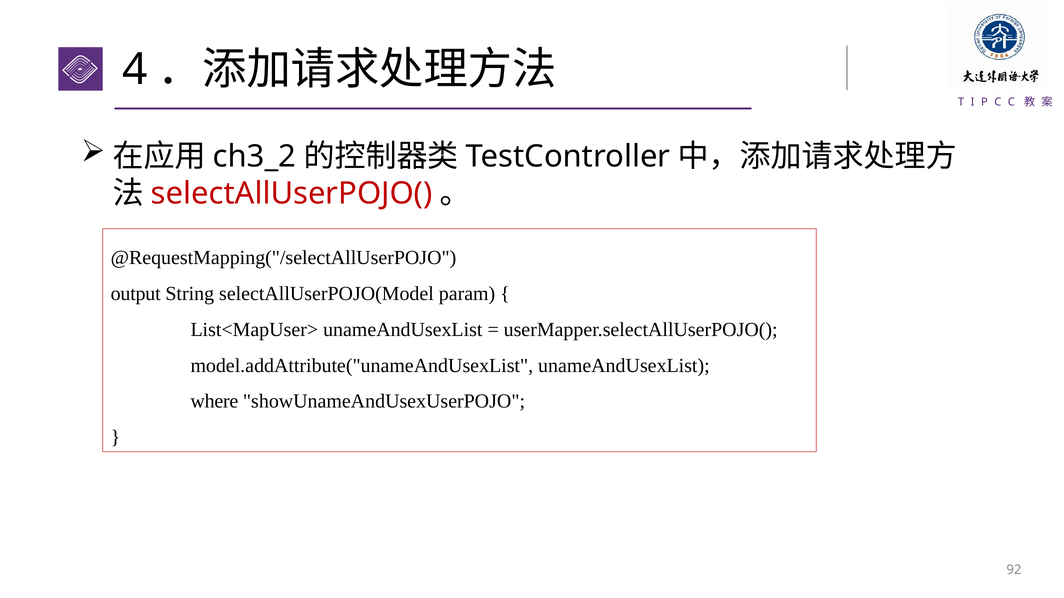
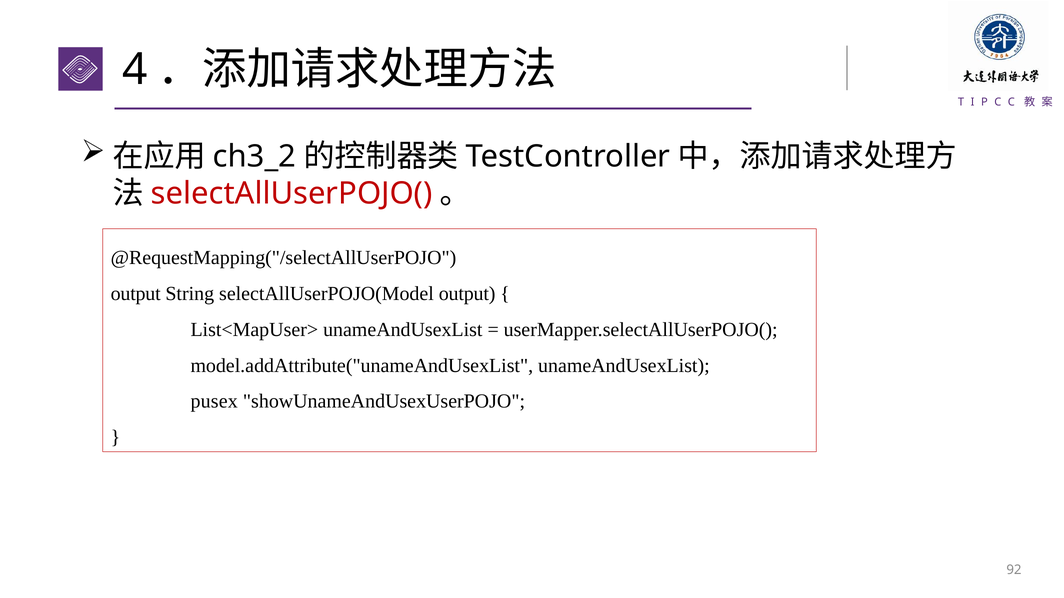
selectAllUserPOJO(Model param: param -> output
where: where -> pusex
